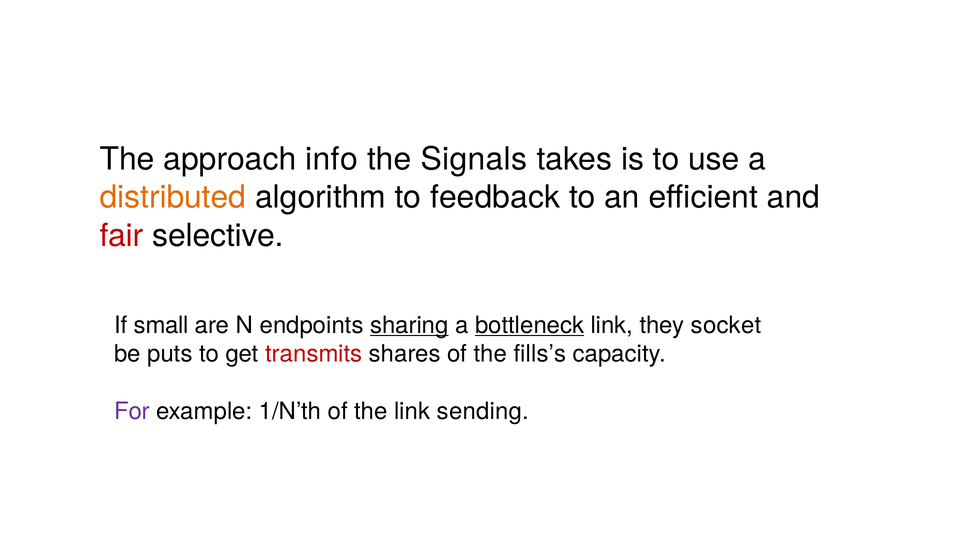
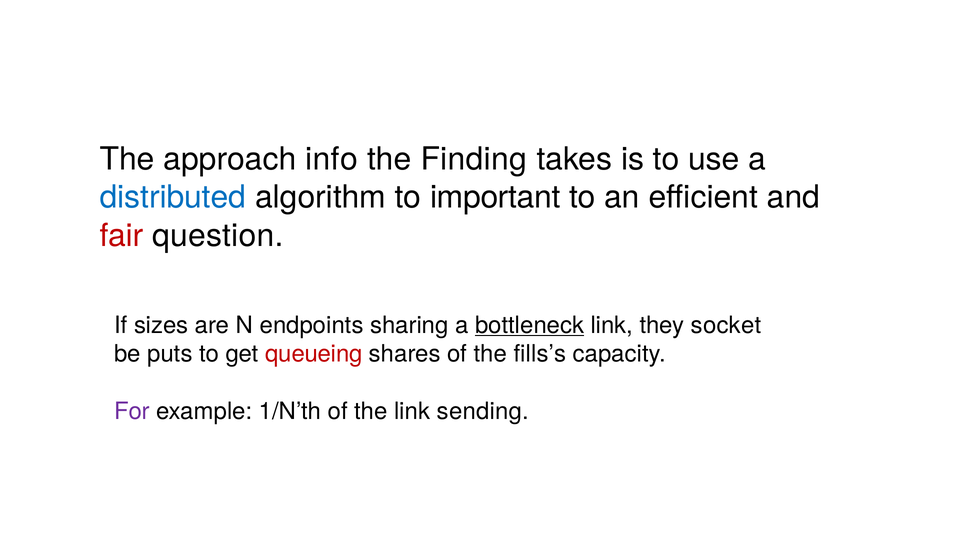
Signals: Signals -> Finding
distributed colour: orange -> blue
feedback: feedback -> important
selective: selective -> question
small: small -> sizes
sharing underline: present -> none
transmits: transmits -> queueing
